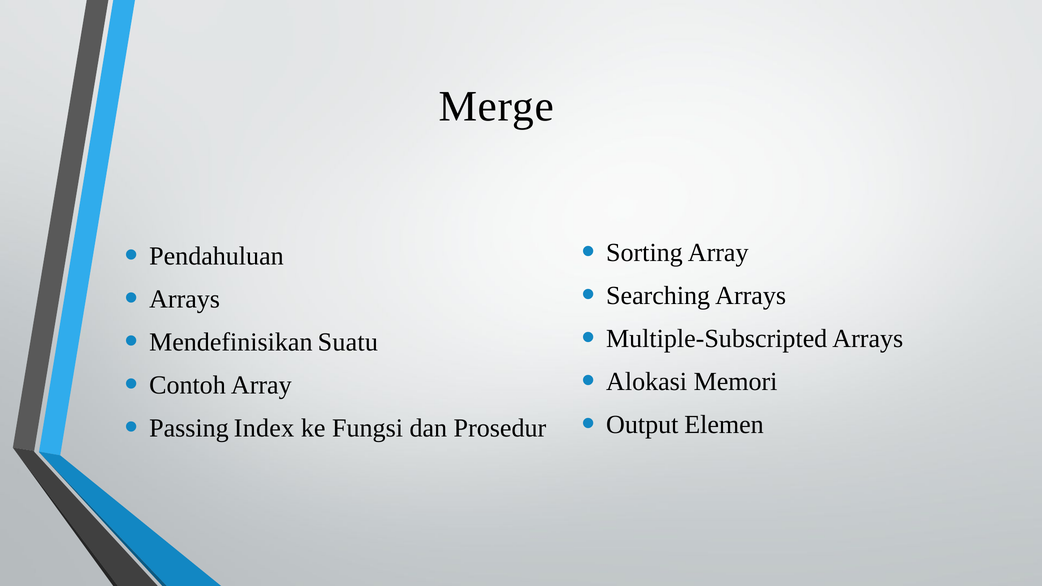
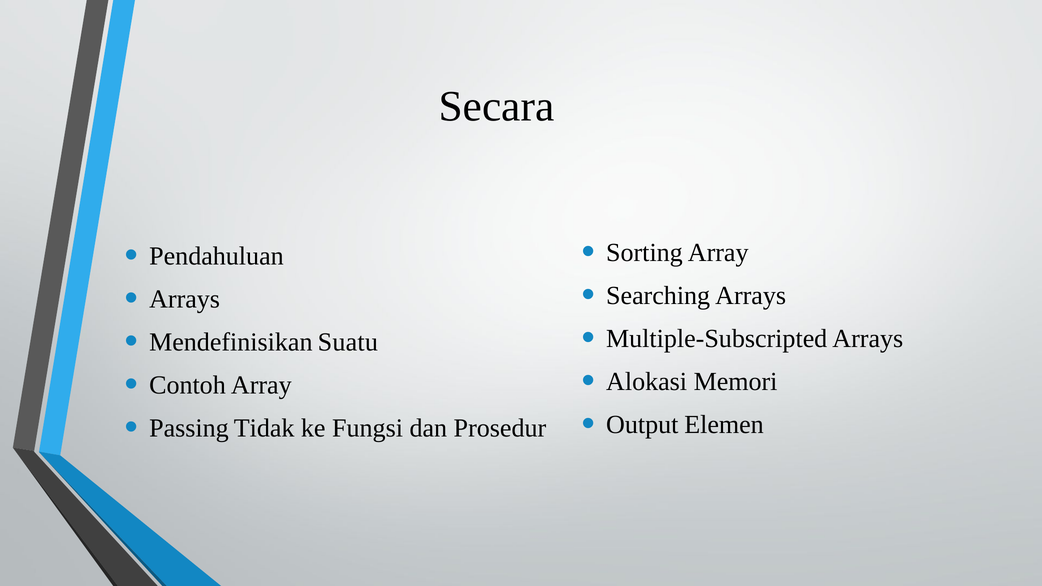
Merge: Merge -> Secara
Index: Index -> Tidak
